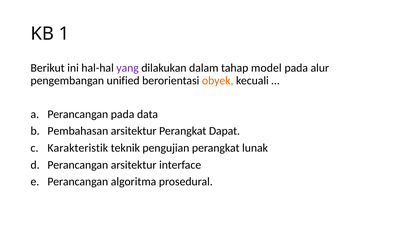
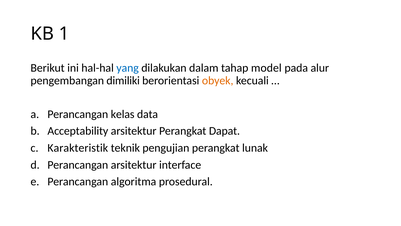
yang colour: purple -> blue
unified: unified -> dimiliki
Perancangan pada: pada -> kelas
Pembahasan: Pembahasan -> Acceptability
